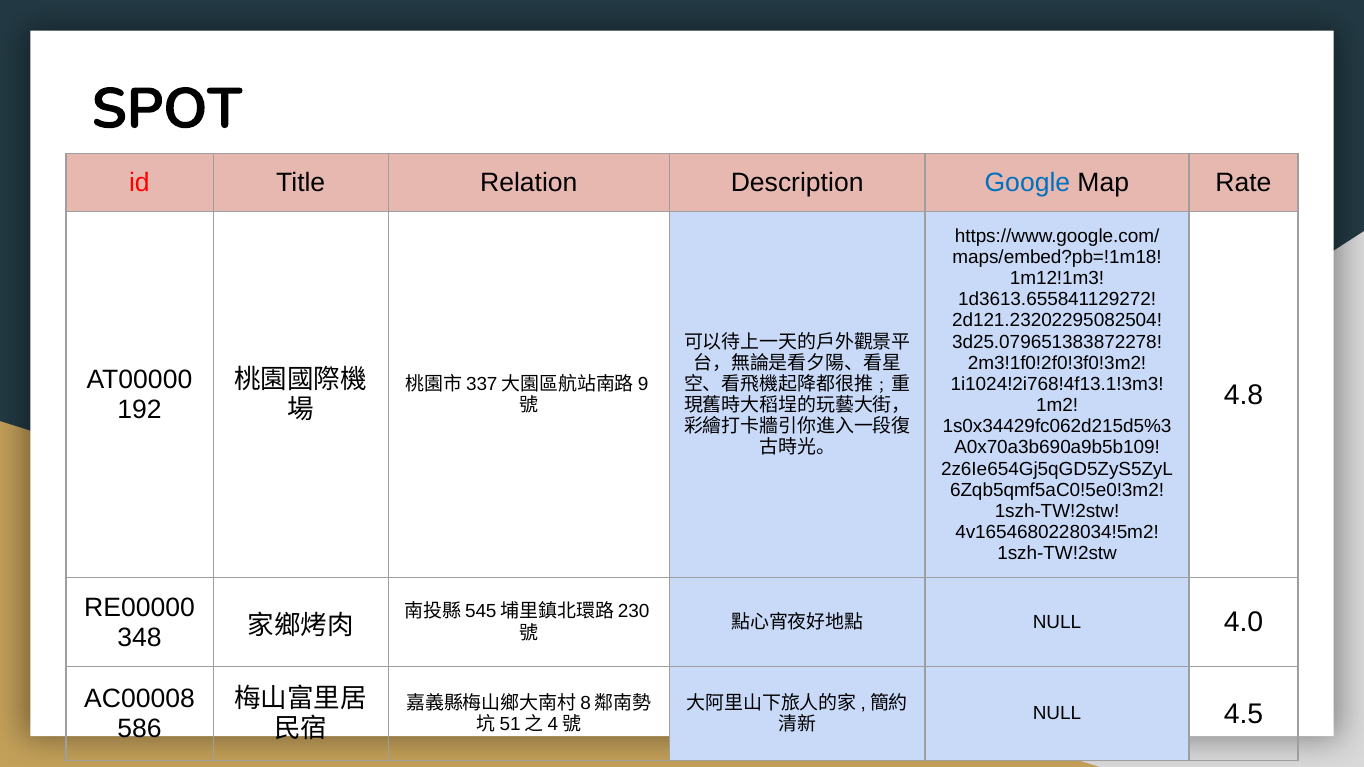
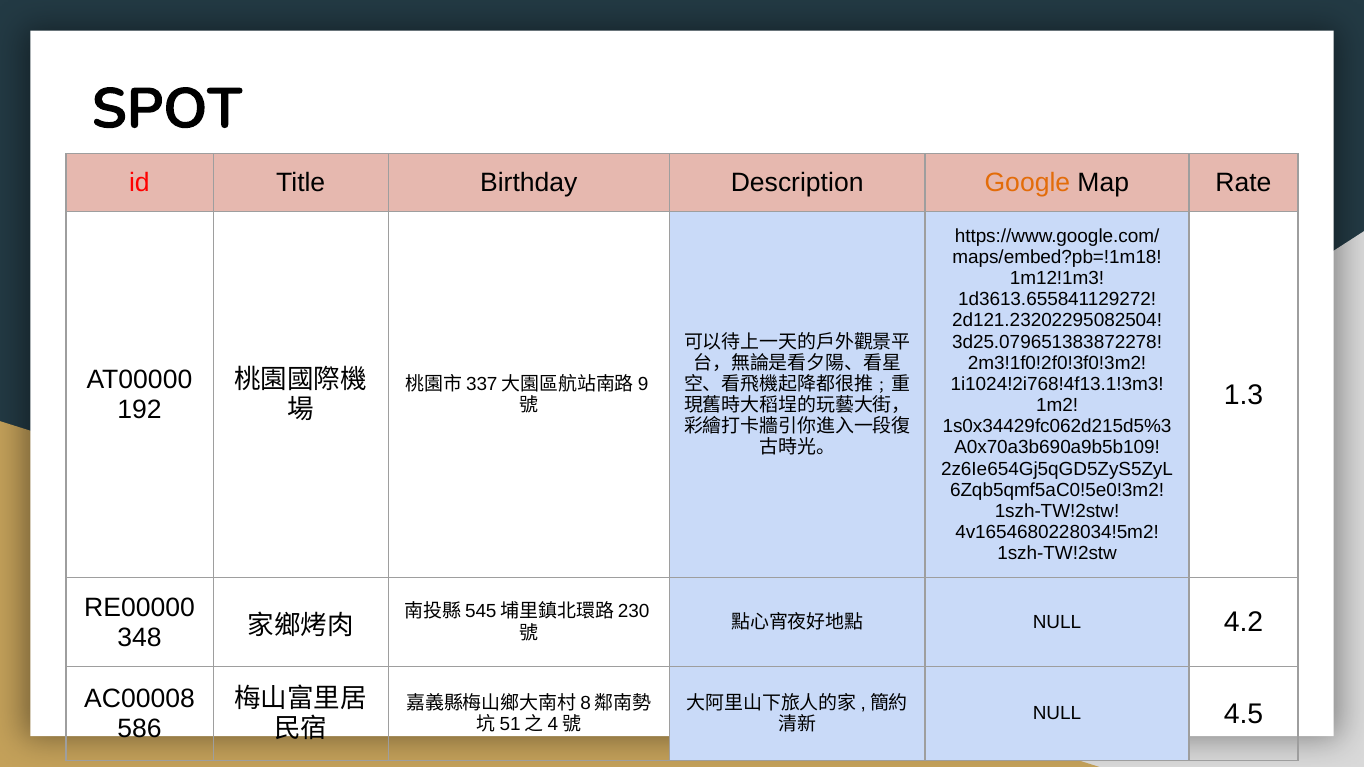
Relation: Relation -> Birthday
Google colour: blue -> orange
4.8: 4.8 -> 1.3
4.0: 4.0 -> 4.2
